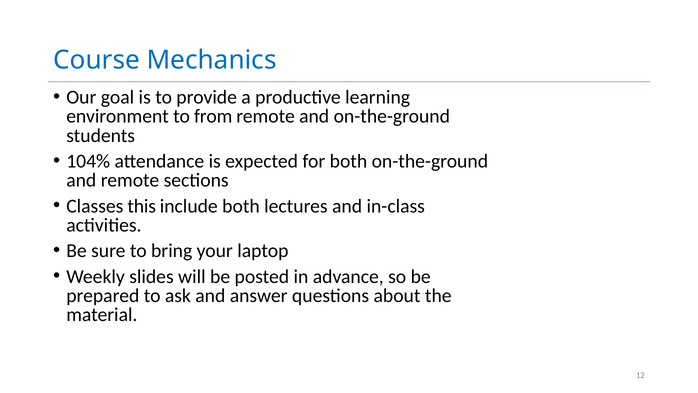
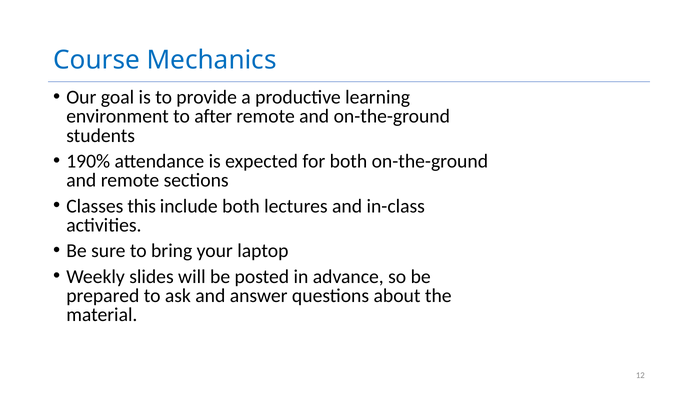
from: from -> after
104%: 104% -> 190%
